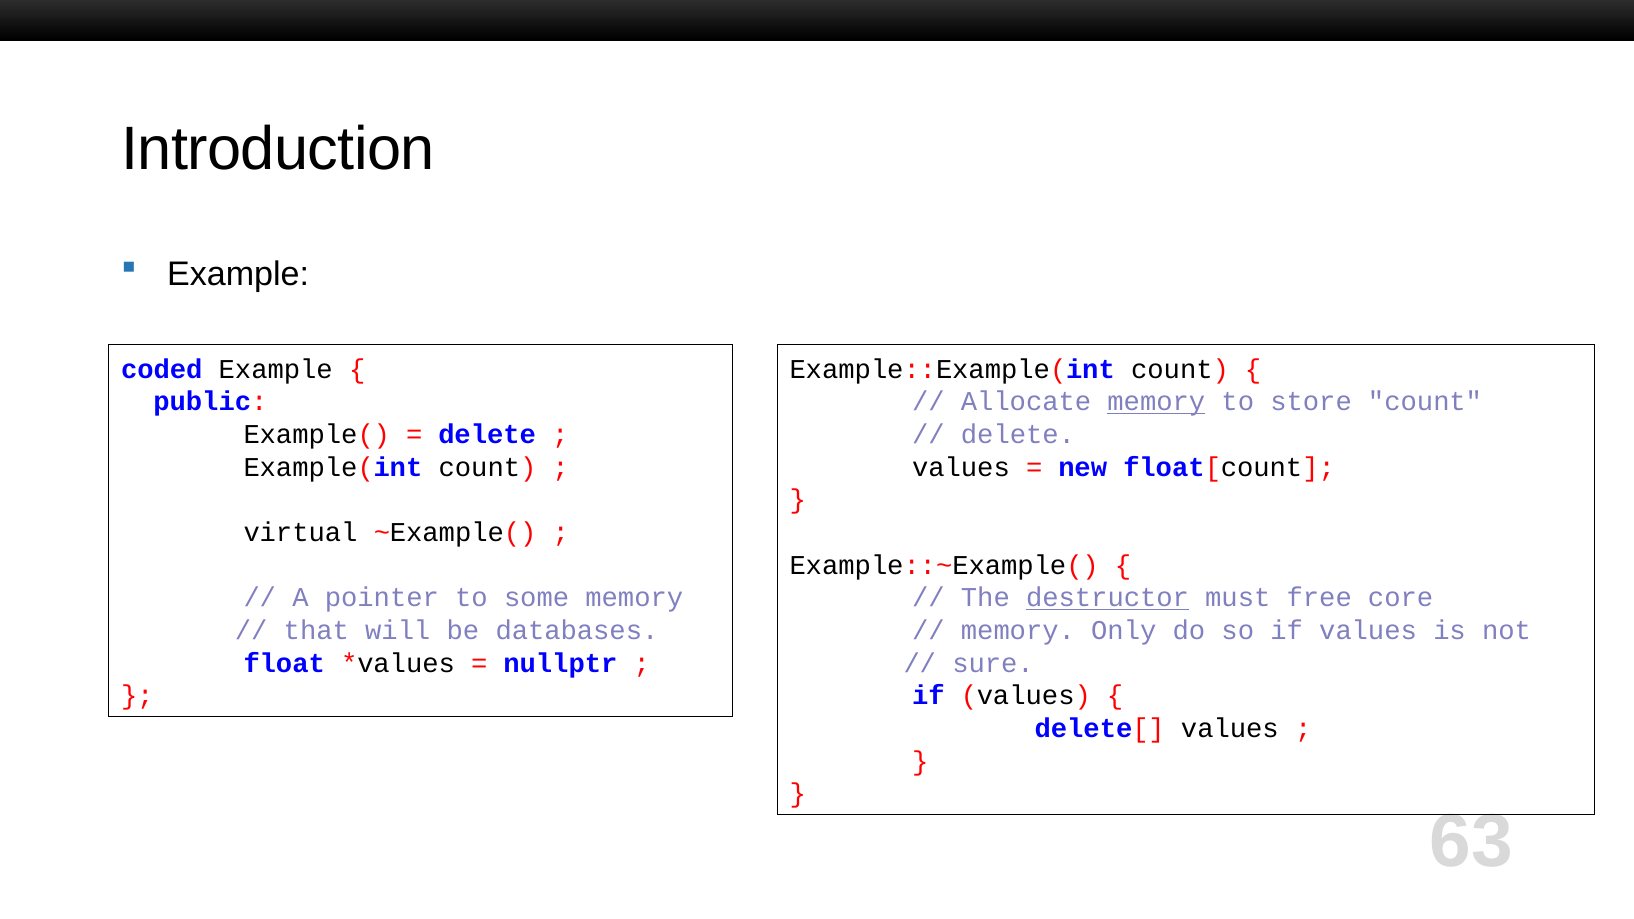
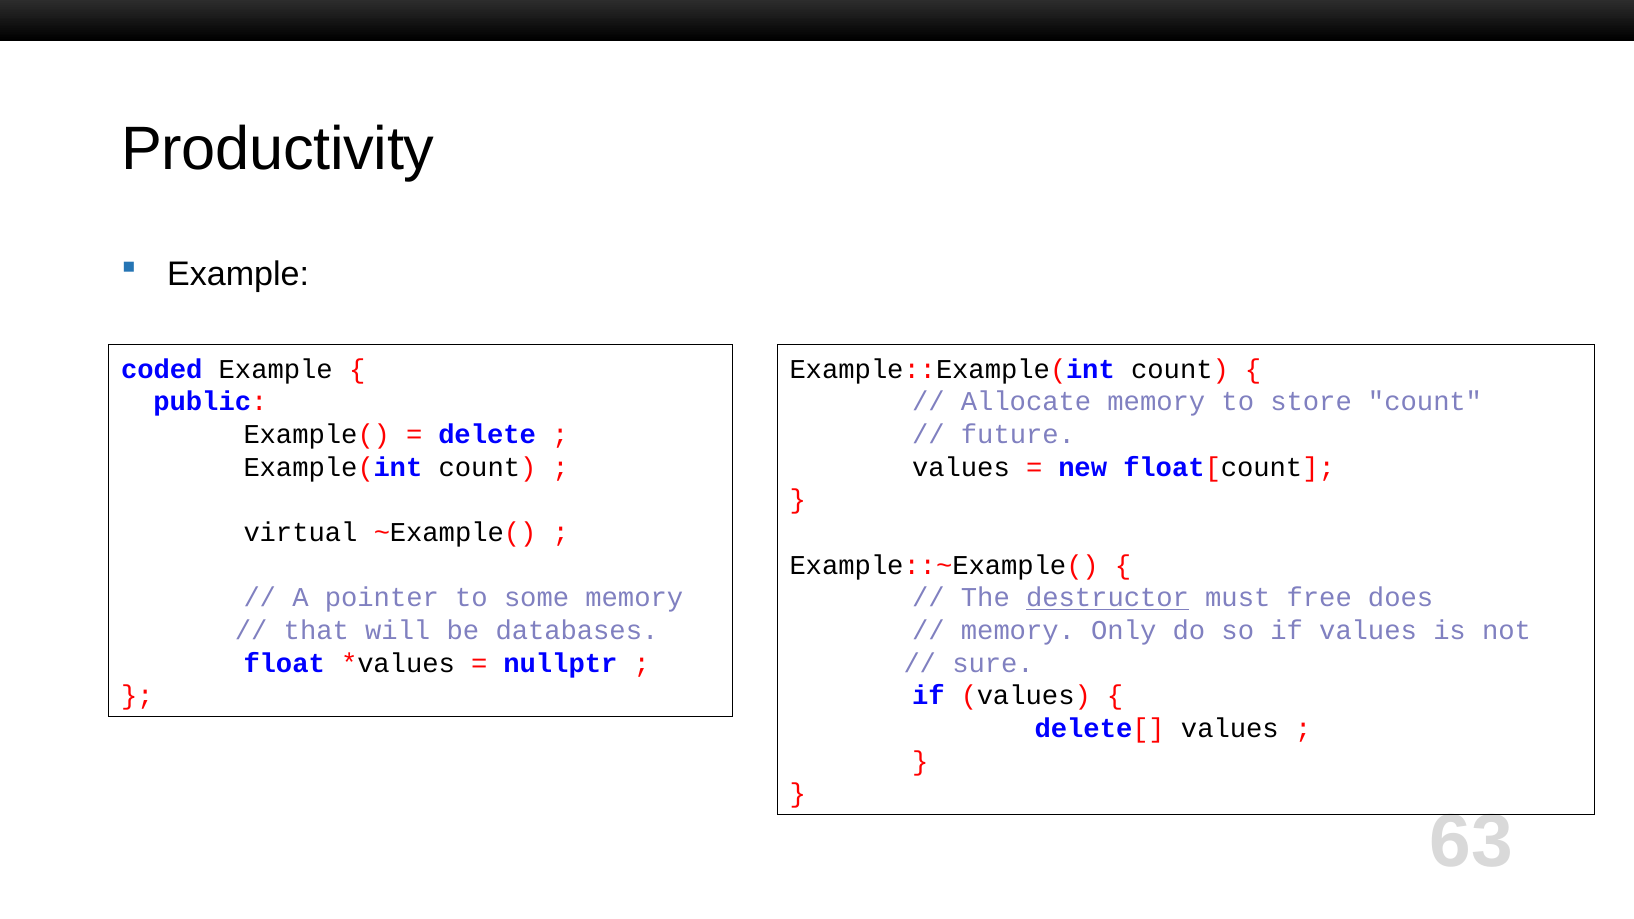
Introduction: Introduction -> Productivity
memory at (1156, 402) underline: present -> none
delete at (1018, 435): delete -> future
core: core -> does
